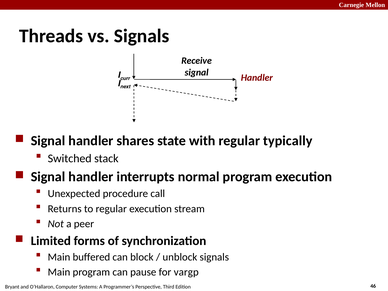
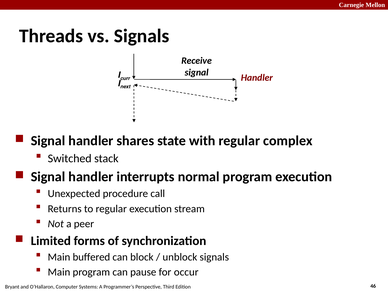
typically: typically -> complex
vargp: vargp -> occur
